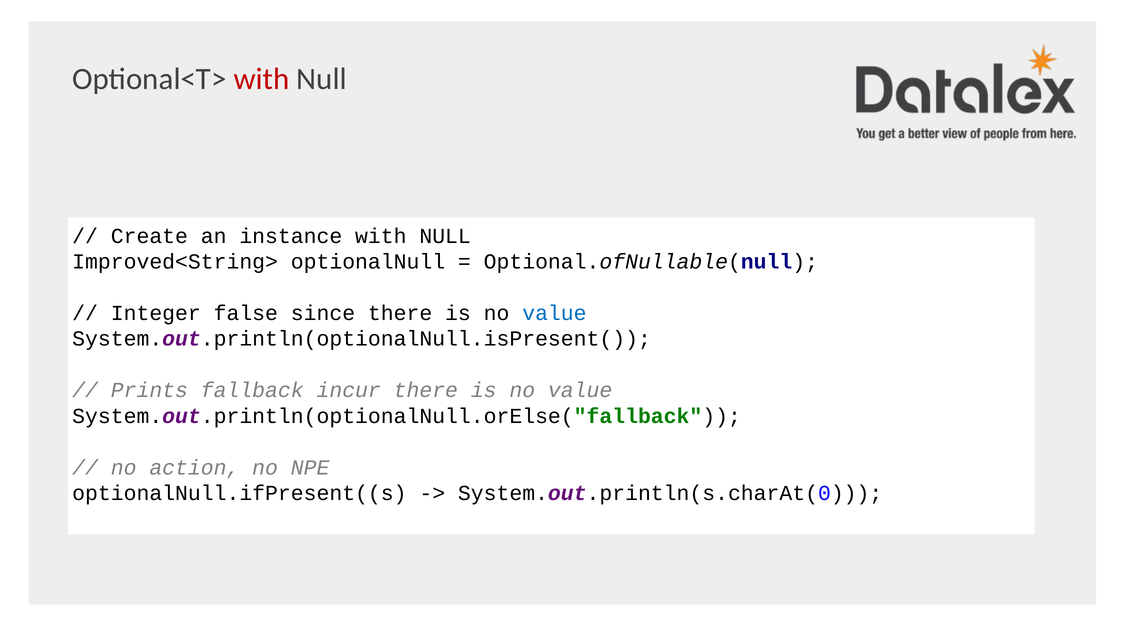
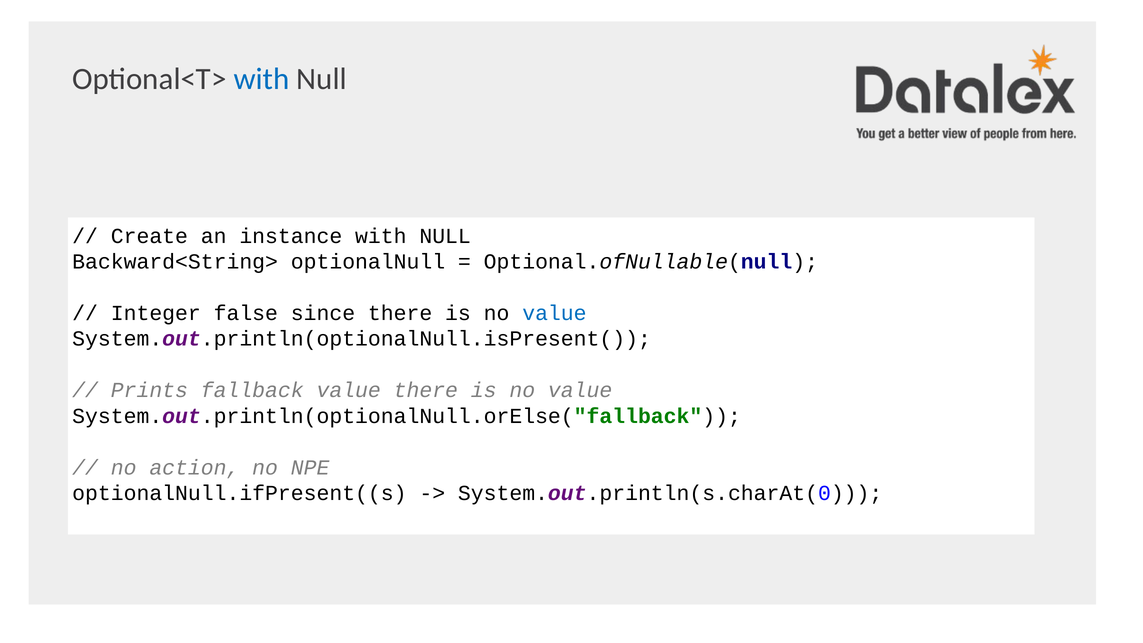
with at (261, 79) colour: red -> blue
Improved<String>: Improved<String> -> Backward<String>
fallback incur: incur -> value
